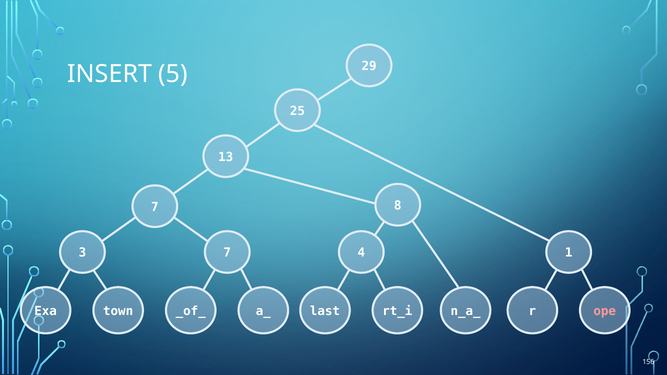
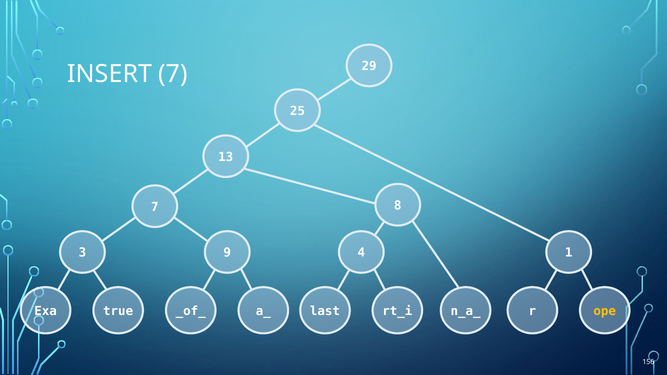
INSERT 5: 5 -> 7
3 7: 7 -> 9
town: town -> true
ope colour: pink -> yellow
